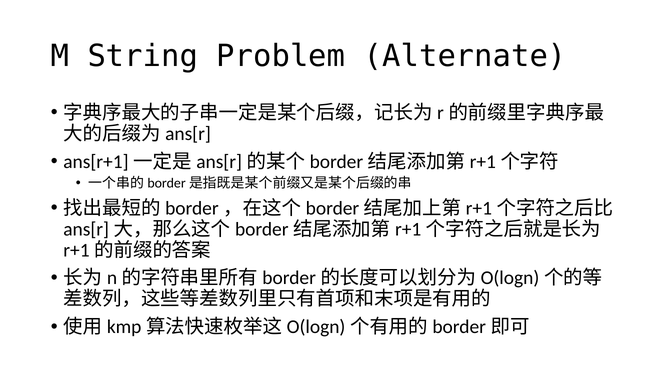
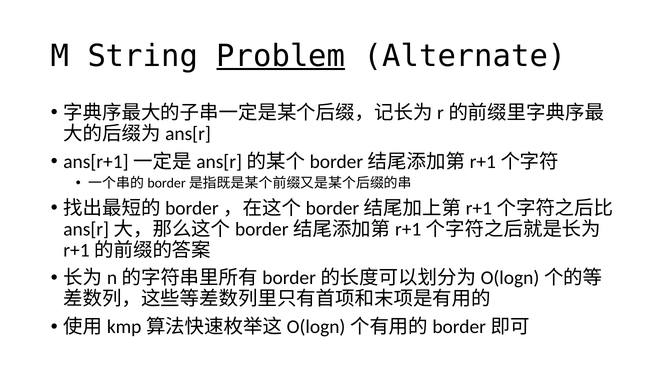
Problem underline: none -> present
